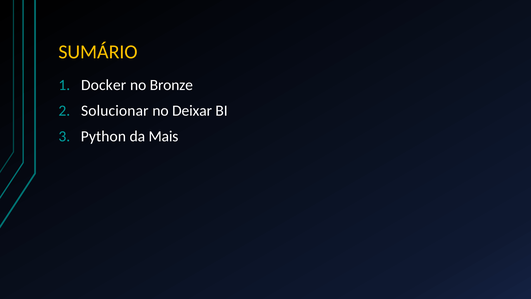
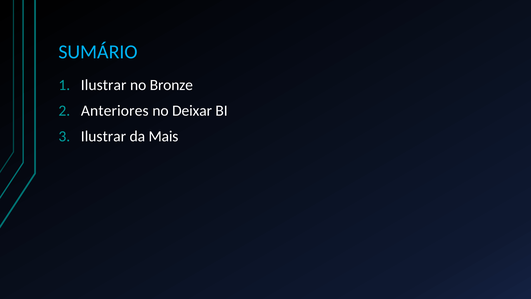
SUMÁRIO colour: yellow -> light blue
Docker at (104, 85): Docker -> Ilustrar
Solucionar: Solucionar -> Anteriores
Python at (103, 136): Python -> Ilustrar
